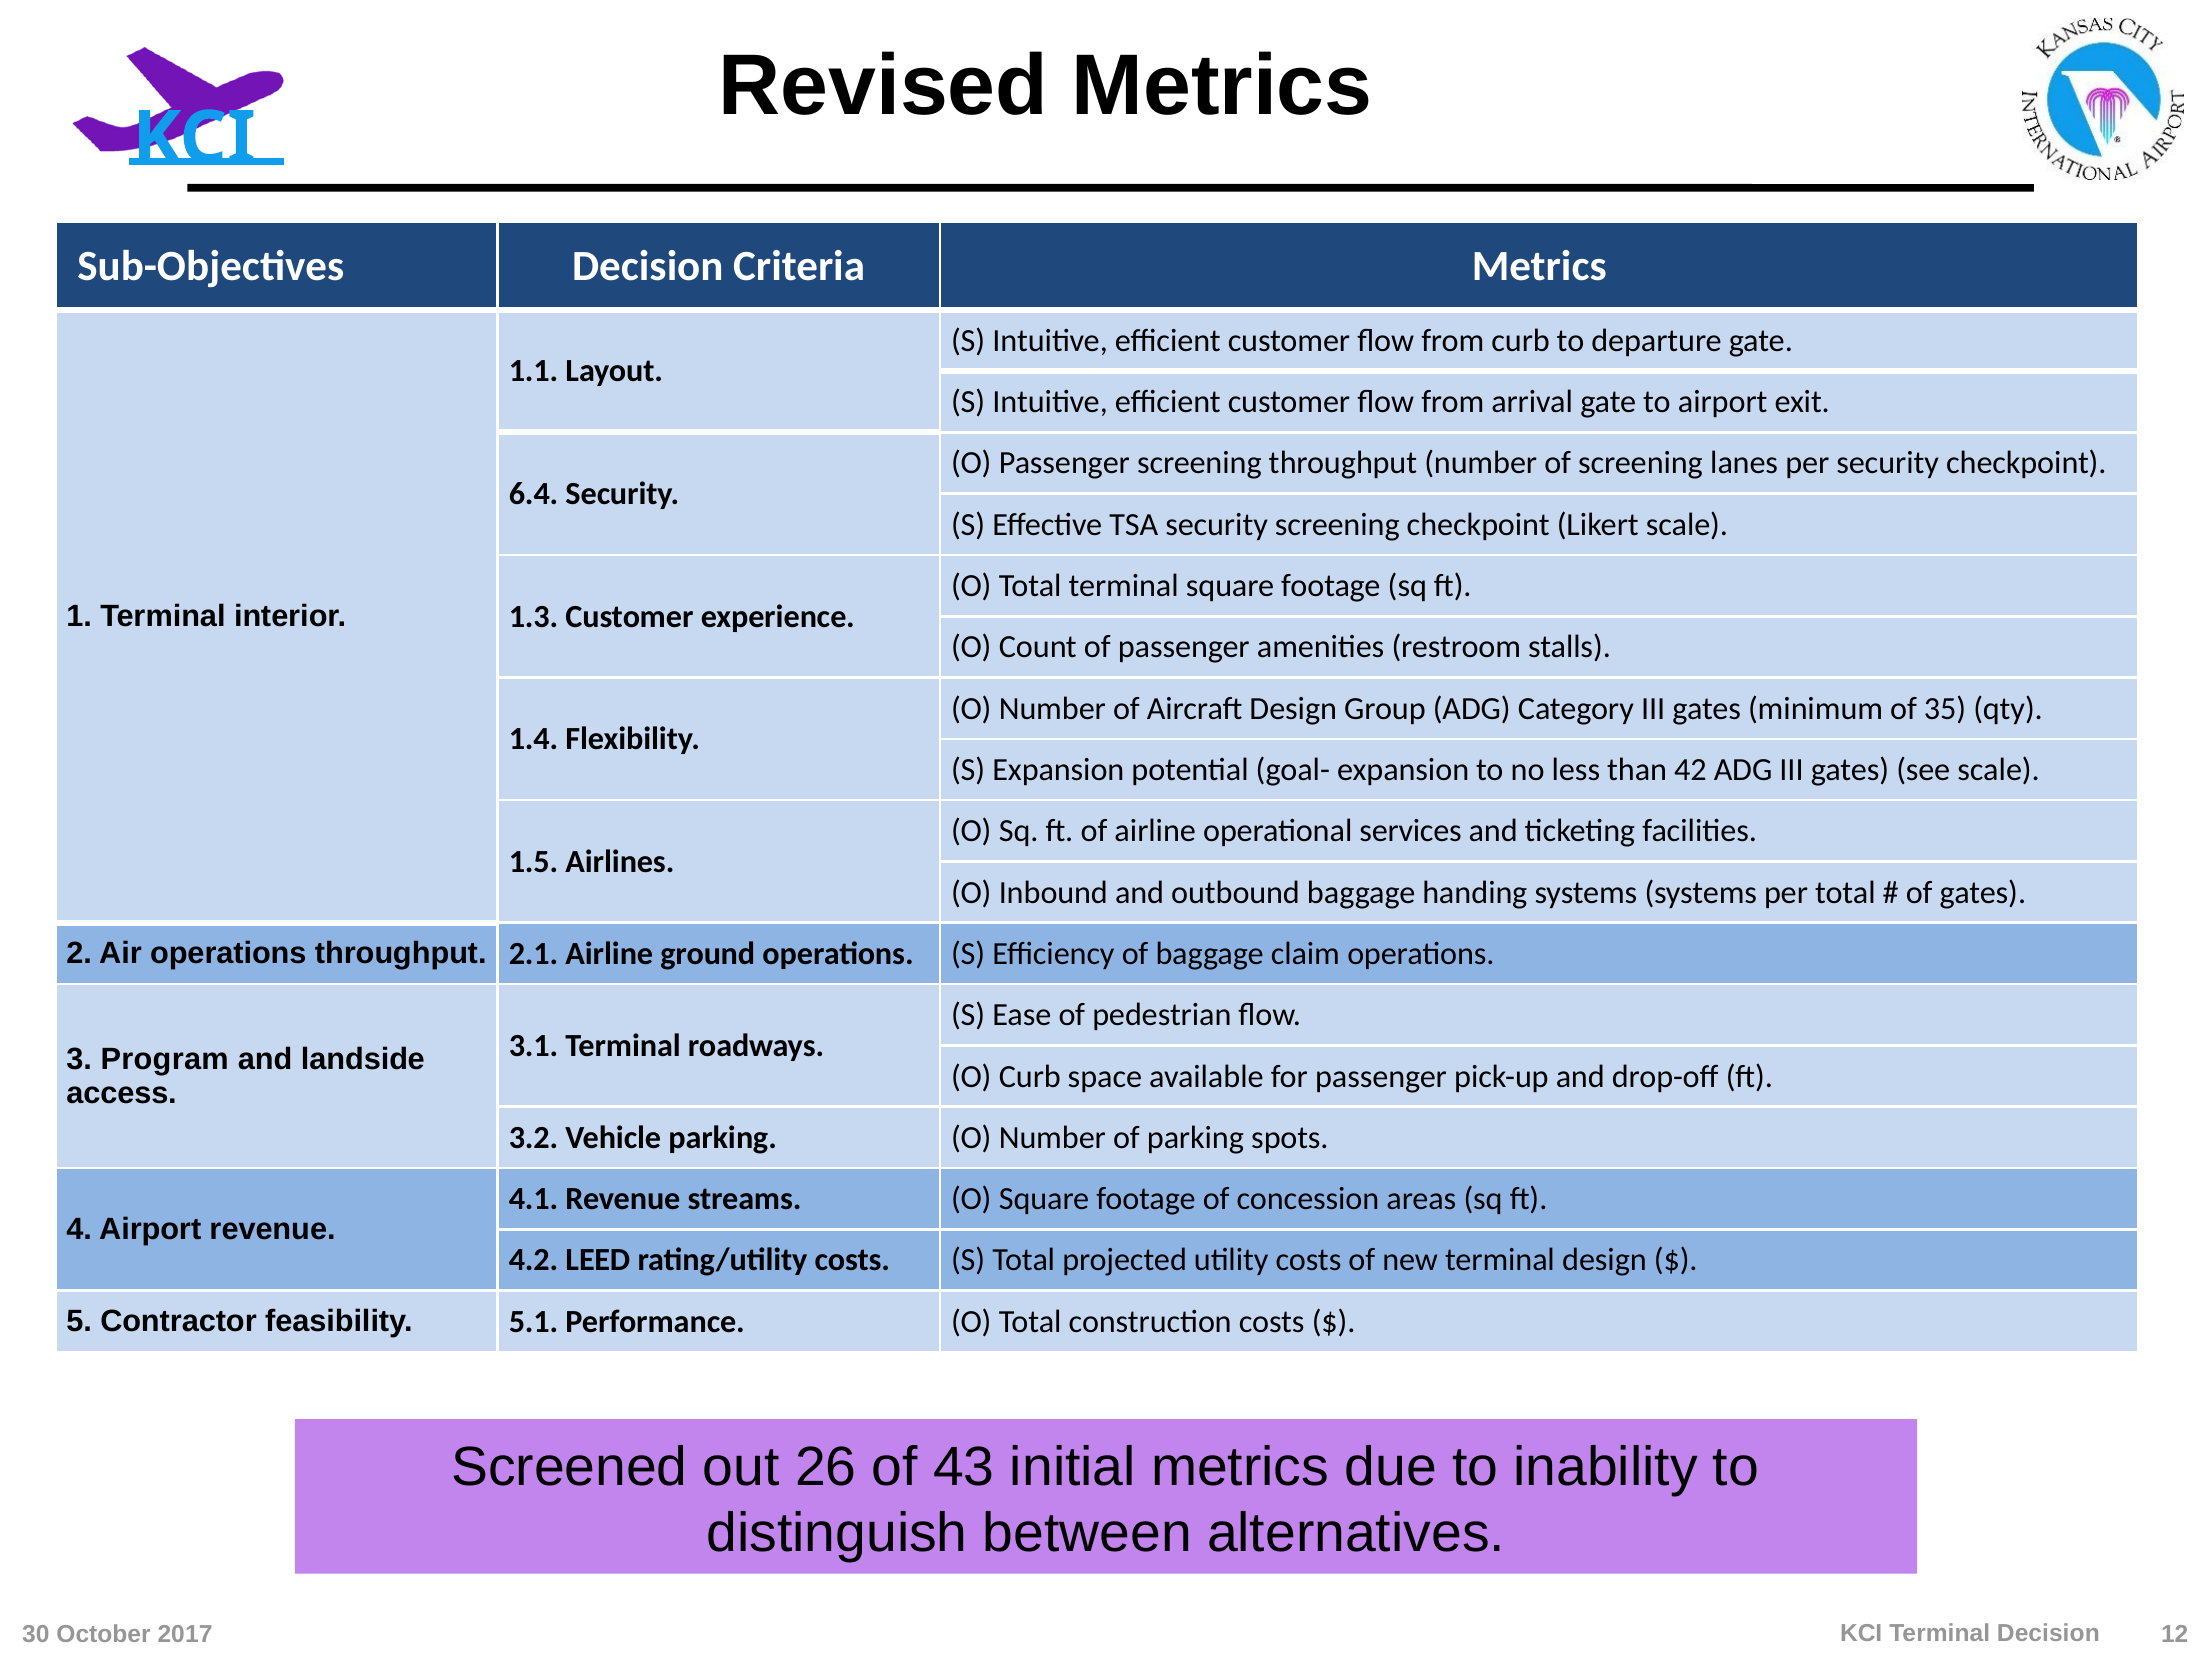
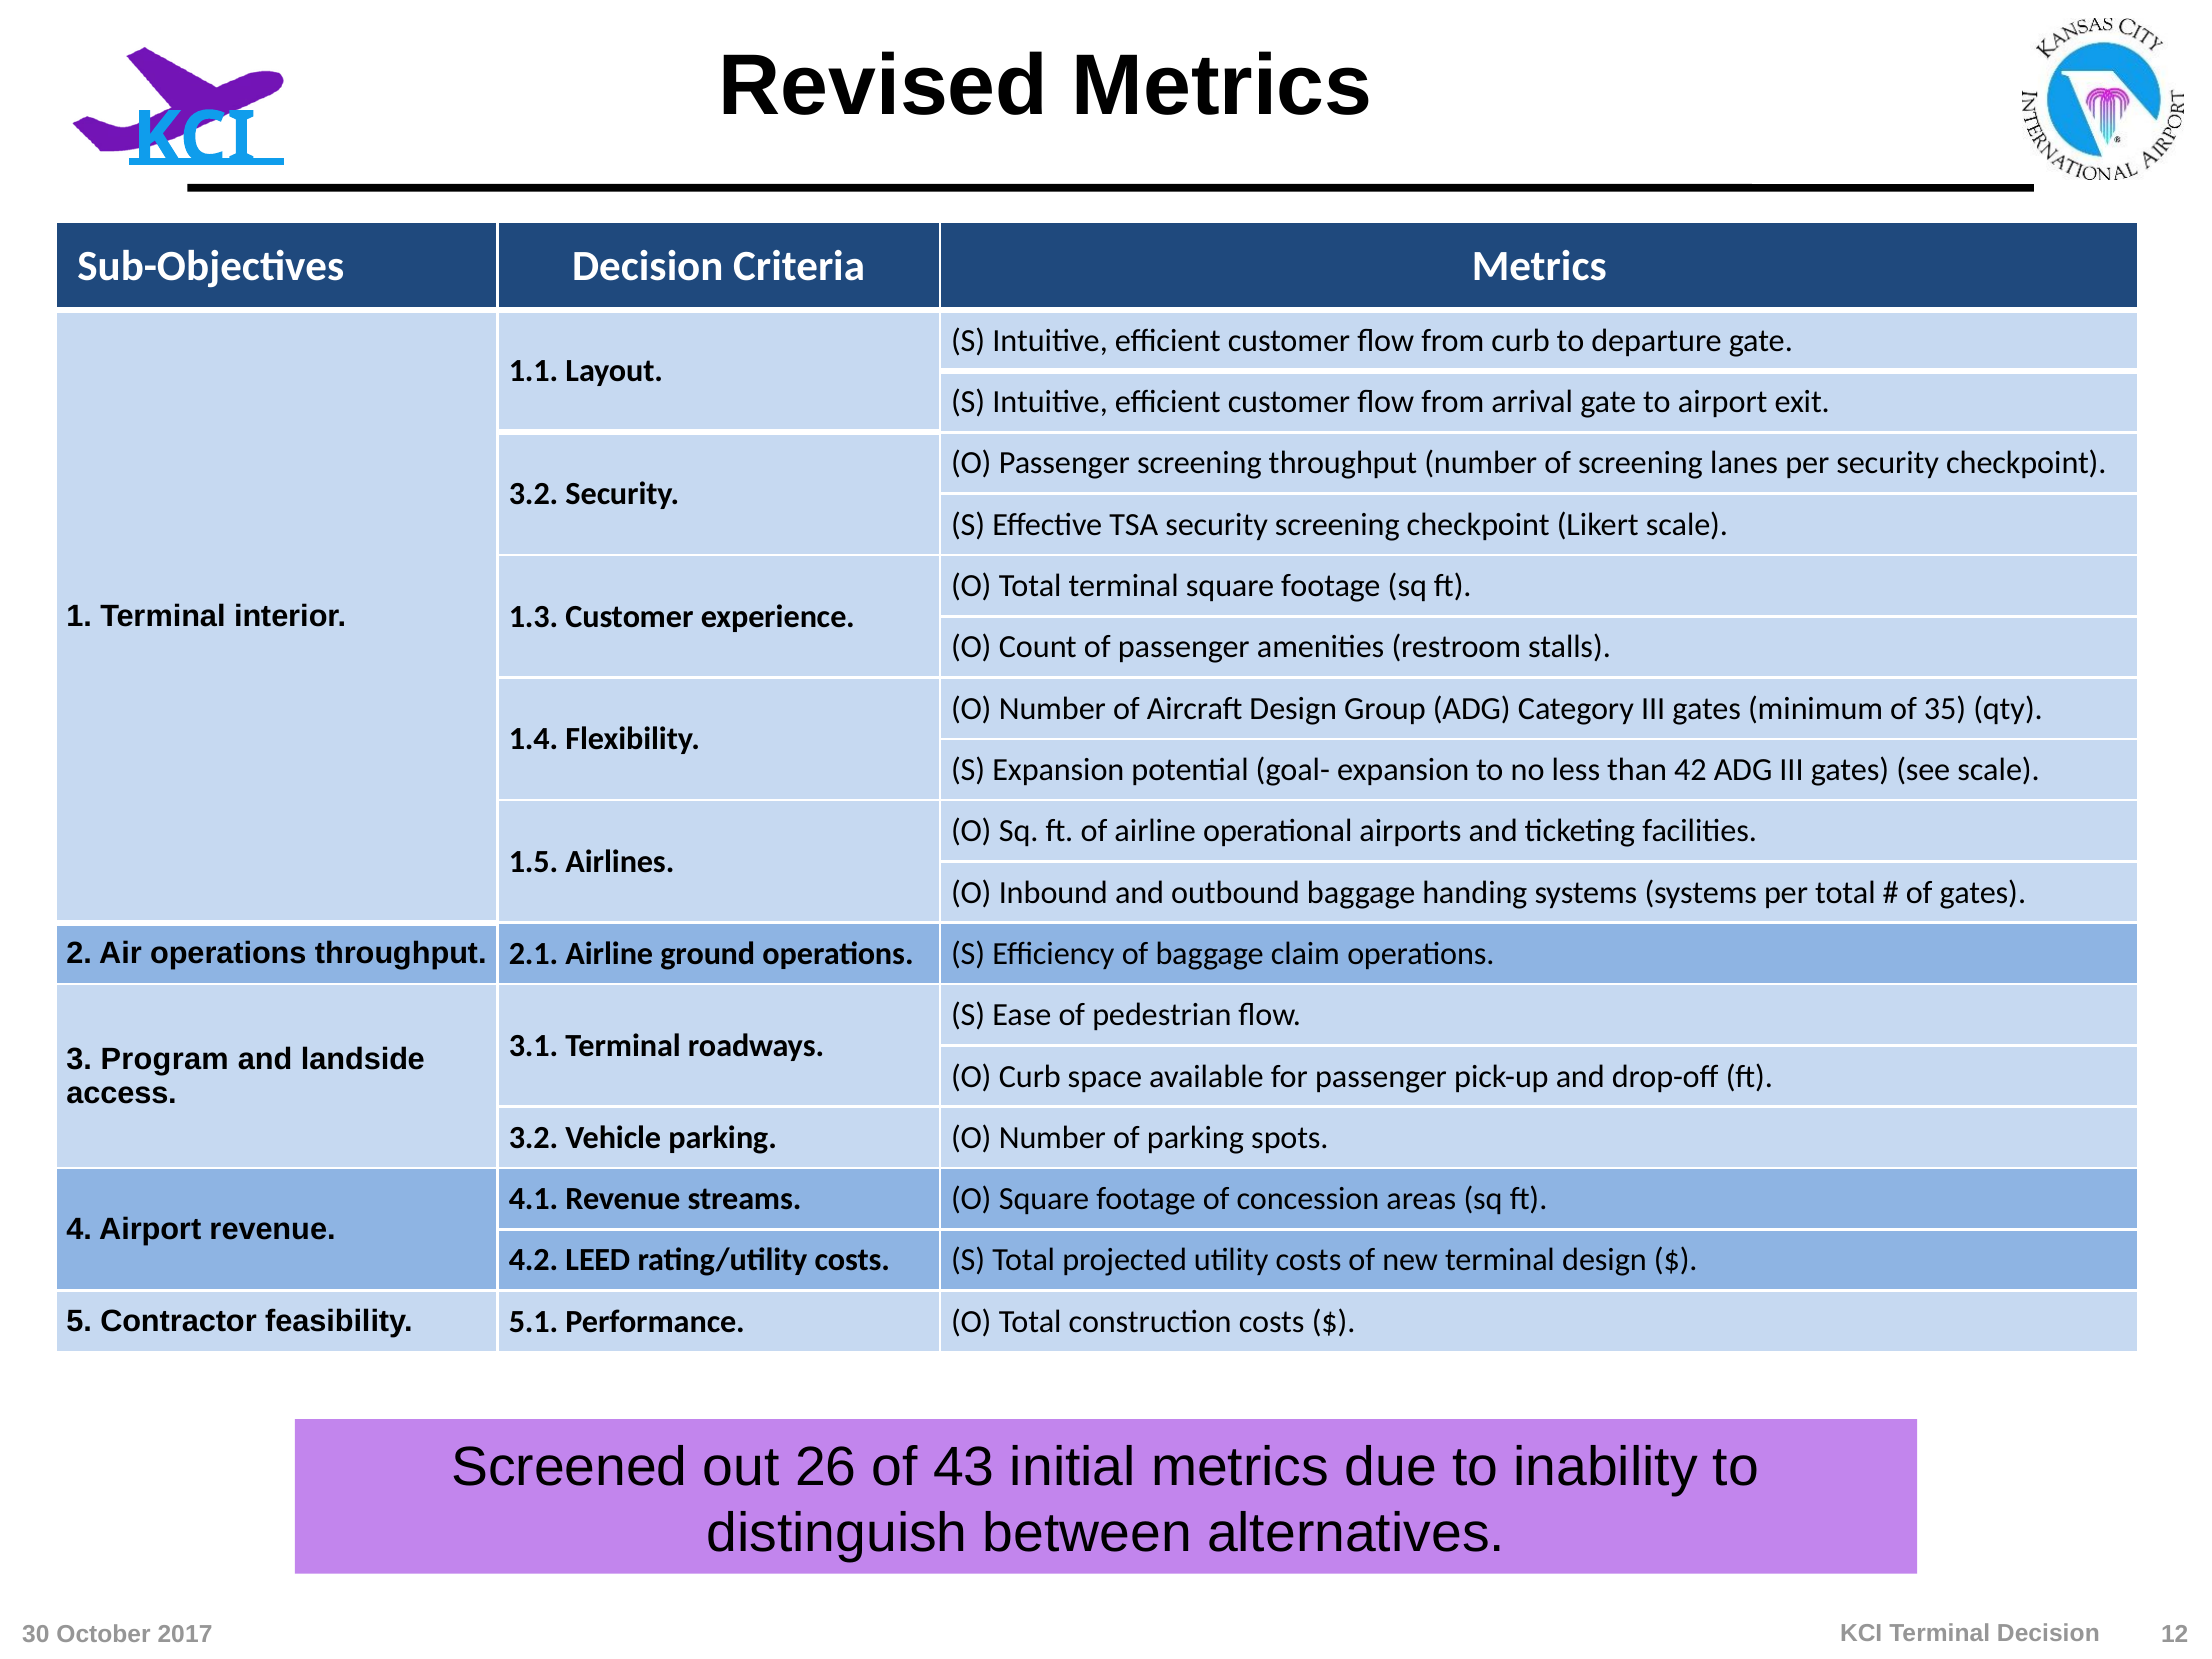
6.4 at (534, 494): 6.4 -> 3.2
services: services -> airports
